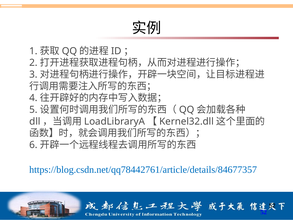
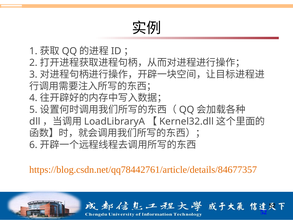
https://blog.csdn.net/qq78442761/article/details/84677357 colour: blue -> orange
